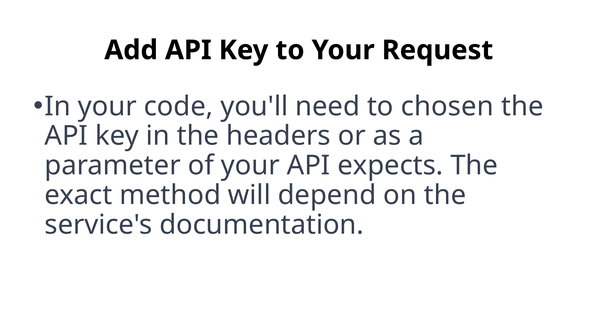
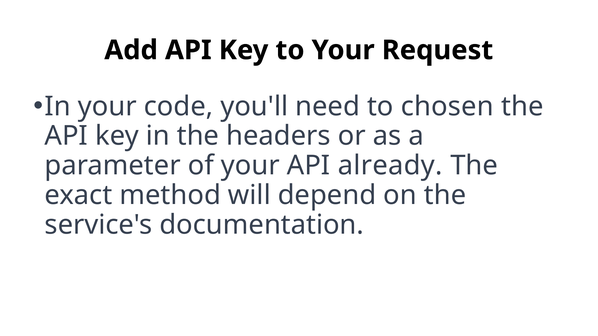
expects: expects -> already
